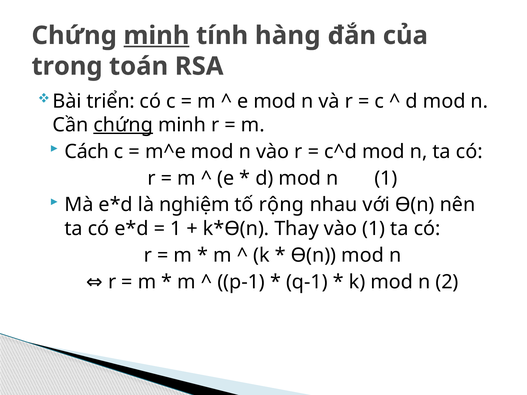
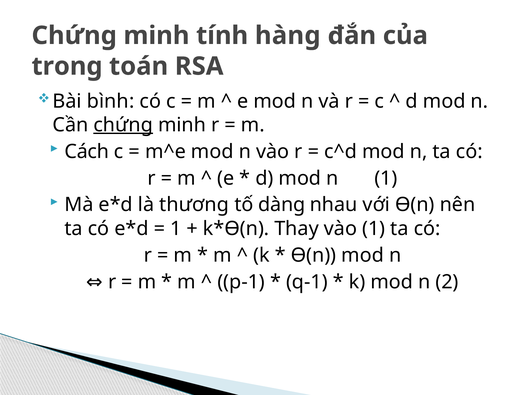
minh at (156, 36) underline: present -> none
triển: triển -> bình
nghiệm: nghiệm -> thương
rộng: rộng -> dàng
